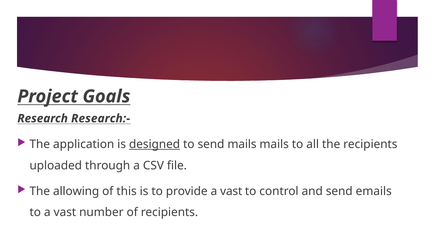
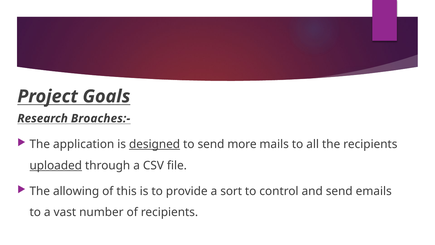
Research:-: Research:- -> Broaches:-
send mails: mails -> more
uploaded underline: none -> present
provide a vast: vast -> sort
